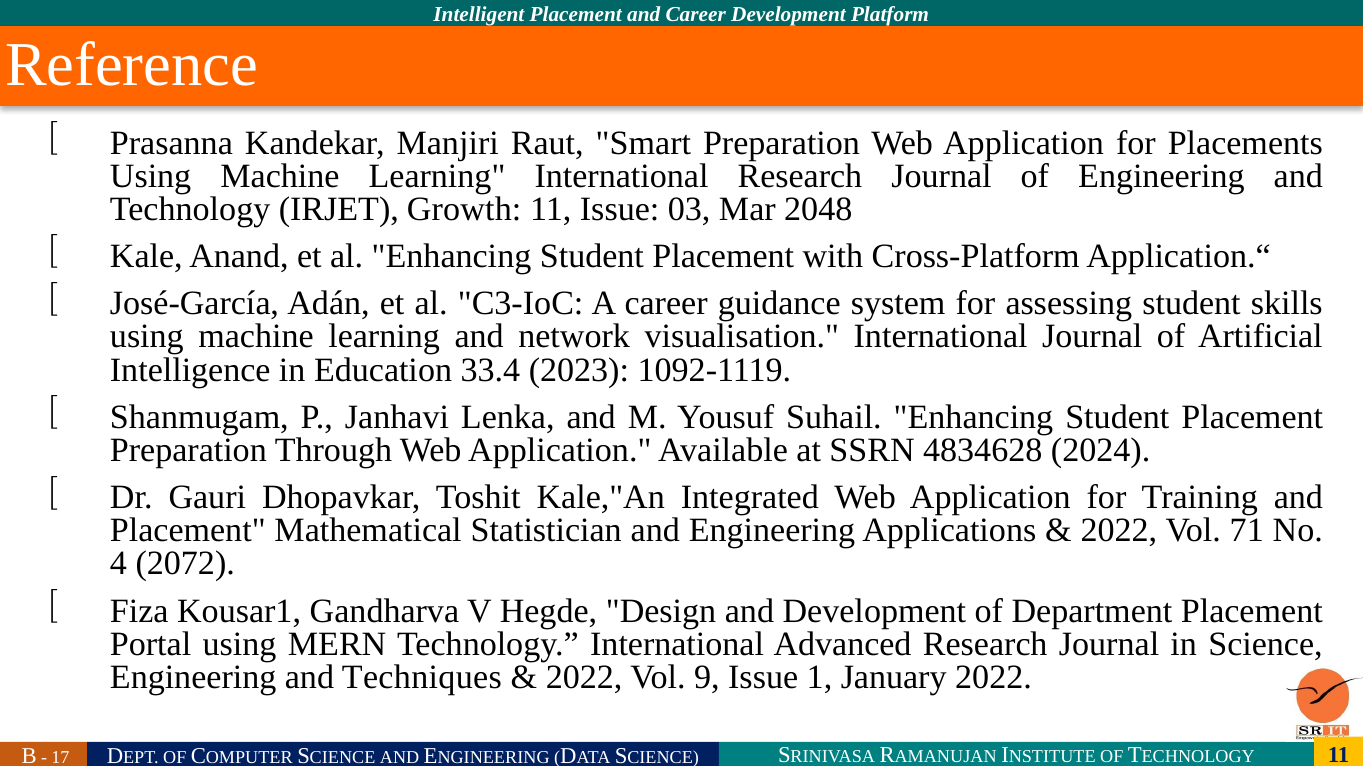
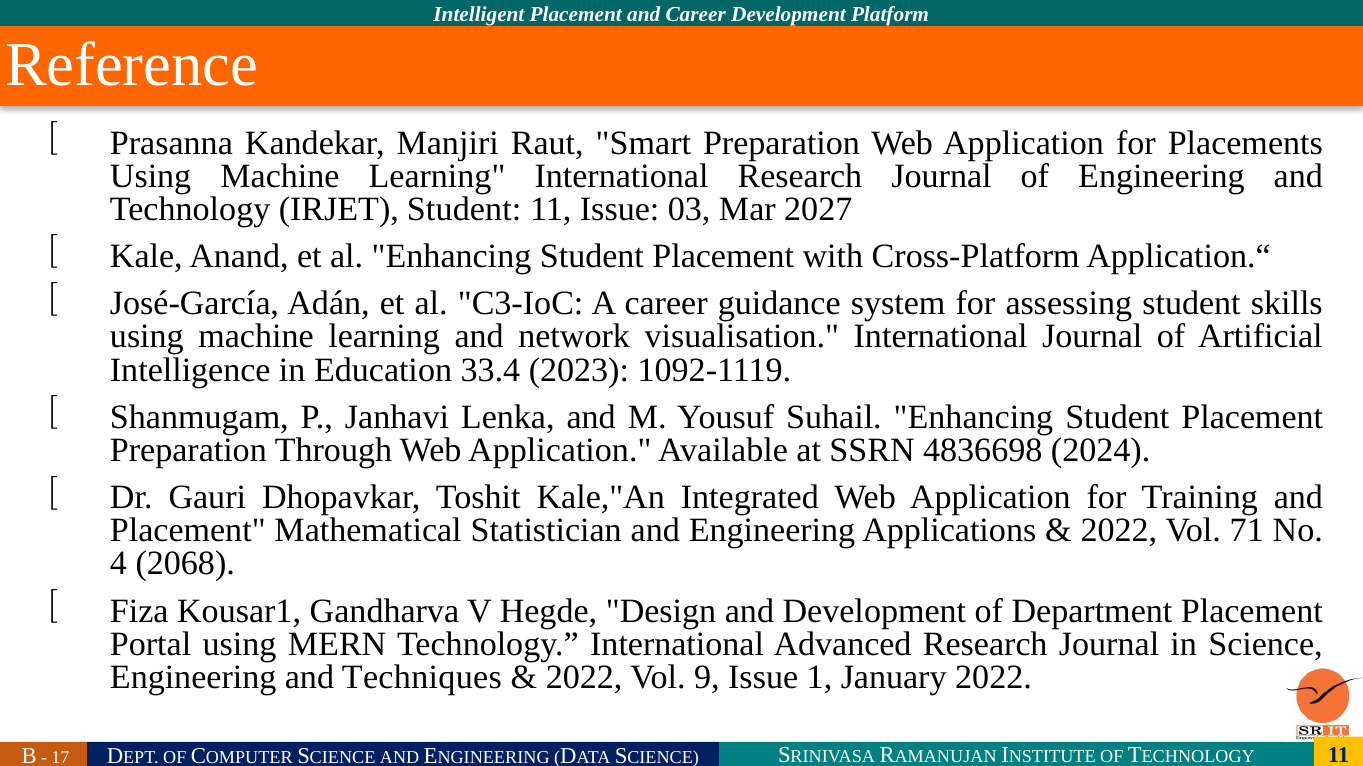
IRJET Growth: Growth -> Student
2048: 2048 -> 2027
4834628: 4834628 -> 4836698
2072: 2072 -> 2068
